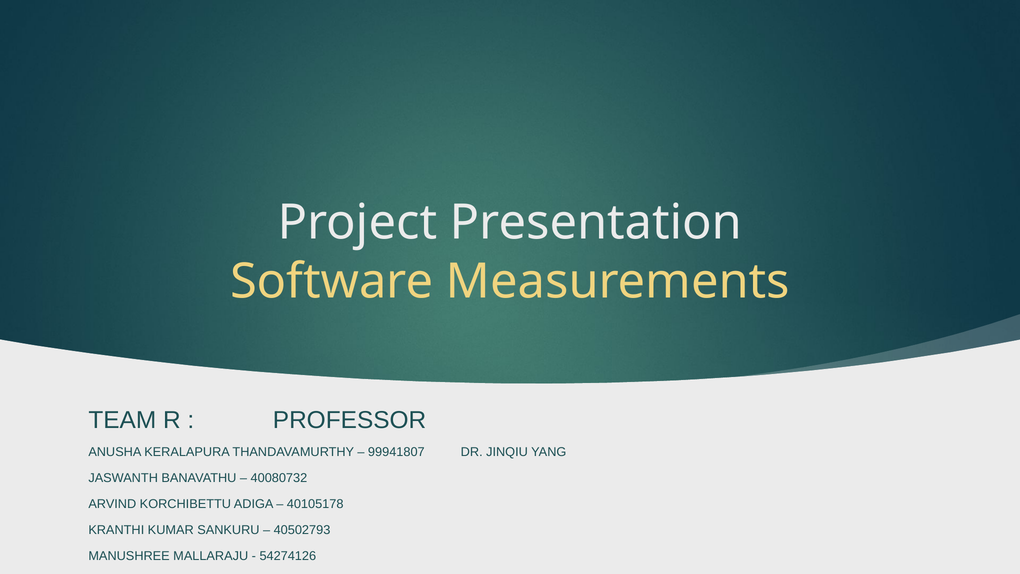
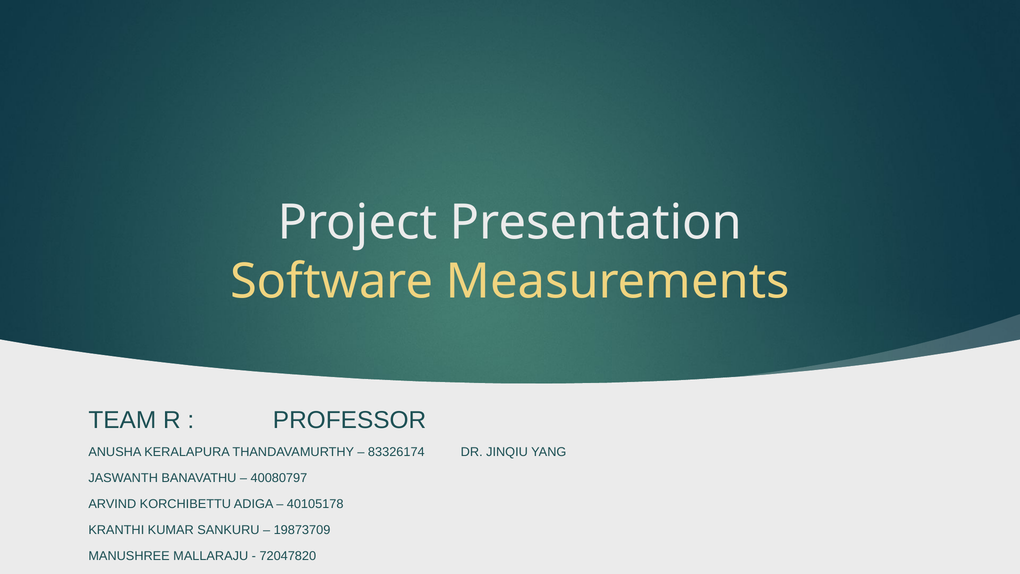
99941807: 99941807 -> 83326174
40080732: 40080732 -> 40080797
40502793: 40502793 -> 19873709
54274126: 54274126 -> 72047820
